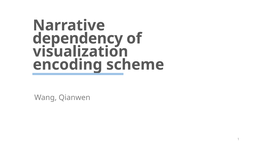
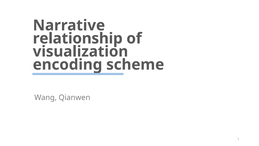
dependency: dependency -> relationship
